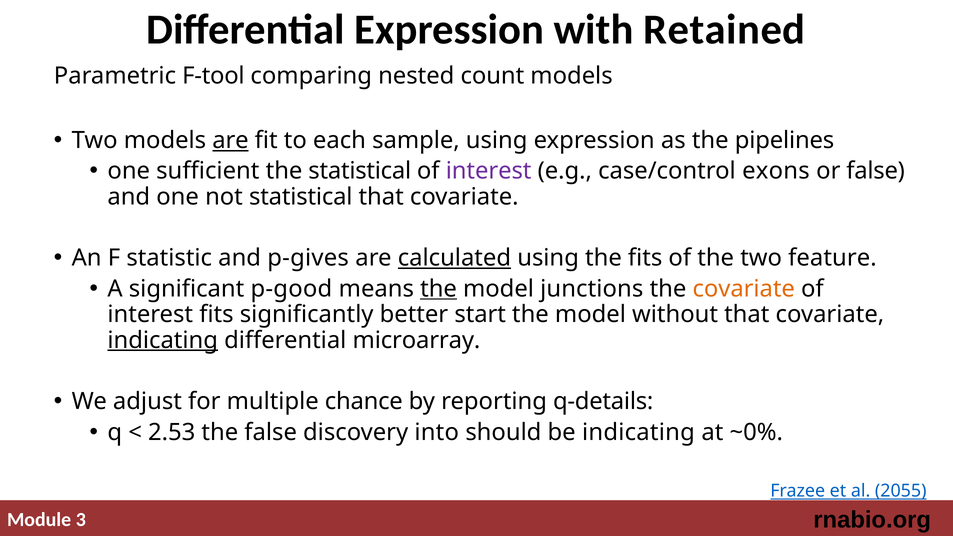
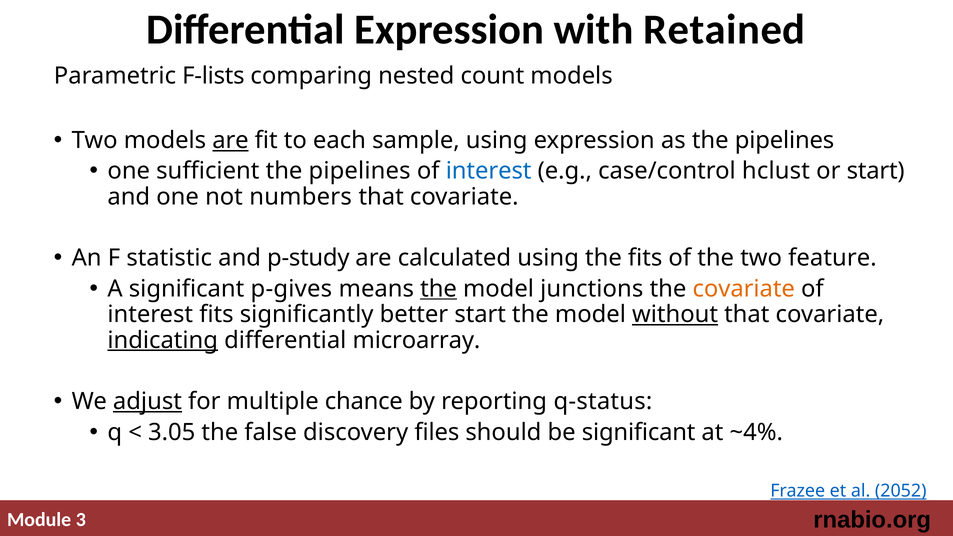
F-tool: F-tool -> F-lists
statistical at (360, 171): statistical -> pipelines
interest at (489, 171) colour: purple -> blue
exons: exons -> hclust
or false: false -> start
not statistical: statistical -> numbers
p-gives: p-gives -> p-study
calculated underline: present -> none
p-good: p-good -> p-gives
without underline: none -> present
adjust underline: none -> present
q-details: q-details -> q-status
2.53: 2.53 -> 3.05
into: into -> files
be indicating: indicating -> significant
~0%: ~0% -> ~4%
2055: 2055 -> 2052
